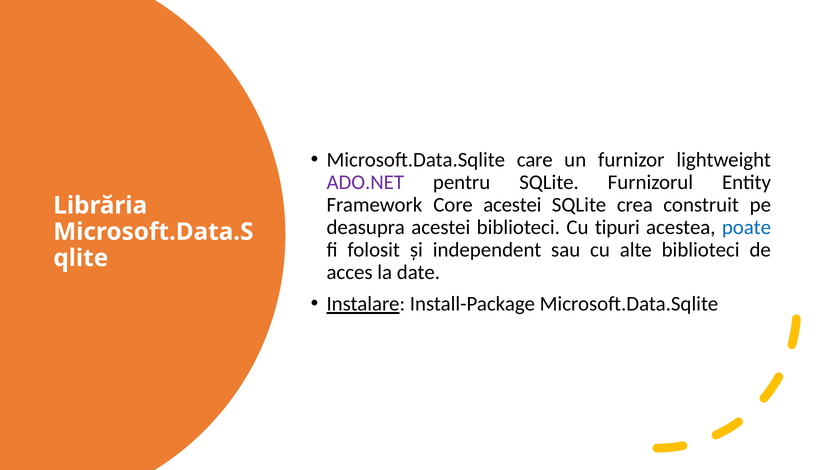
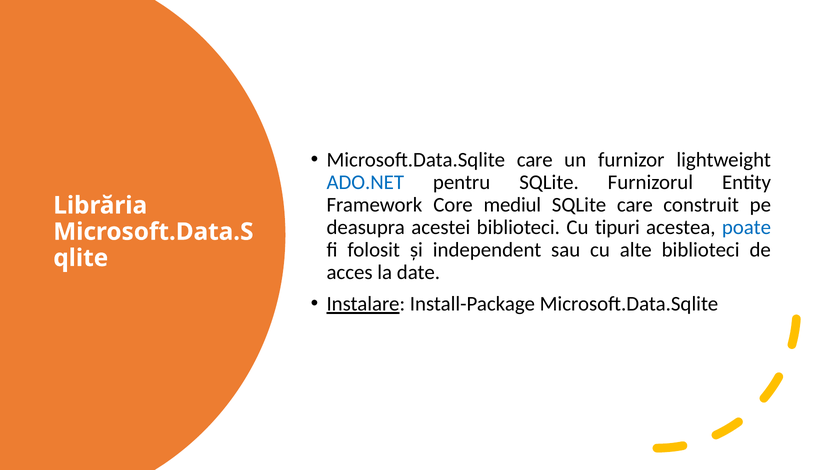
ADO.NET colour: purple -> blue
Core acestei: acestei -> mediul
SQLite crea: crea -> care
